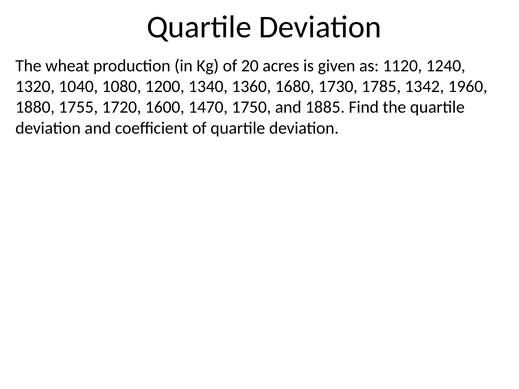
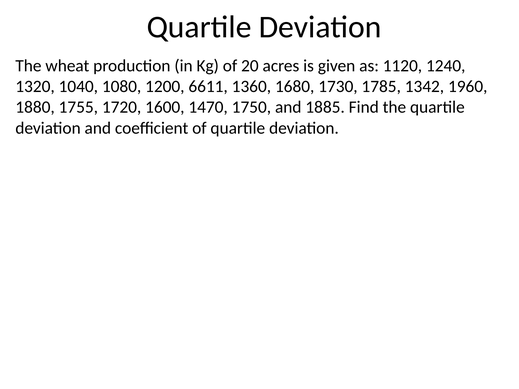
1340: 1340 -> 6611
